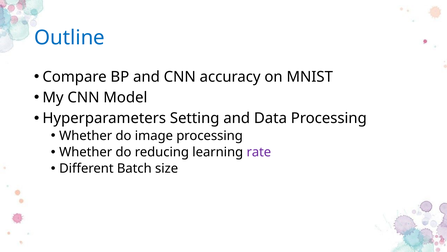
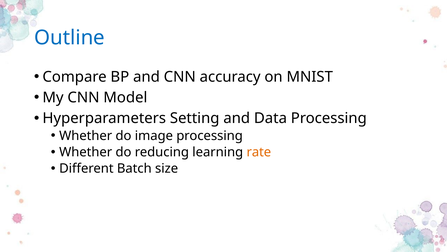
rate colour: purple -> orange
